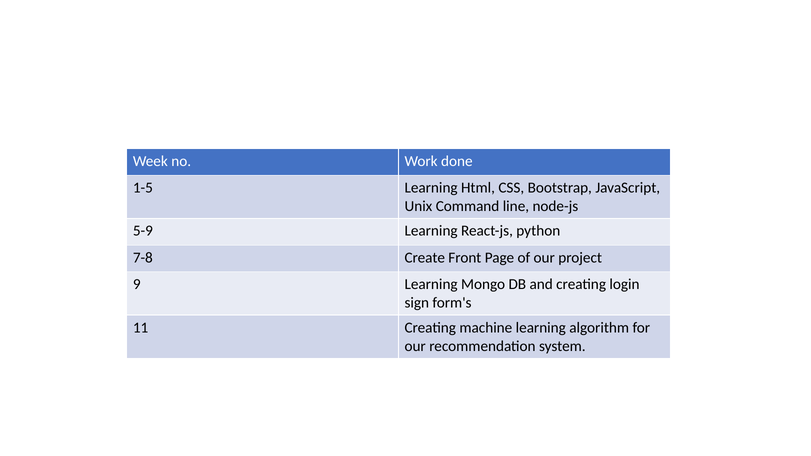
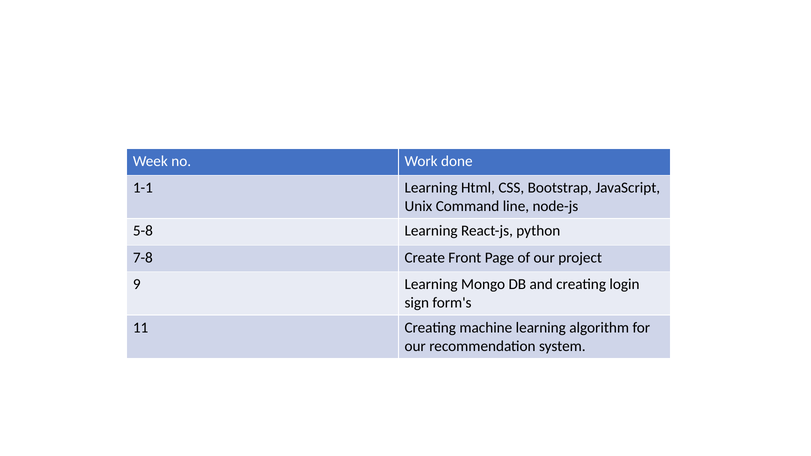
1-5: 1-5 -> 1-1
5-9: 5-9 -> 5-8
